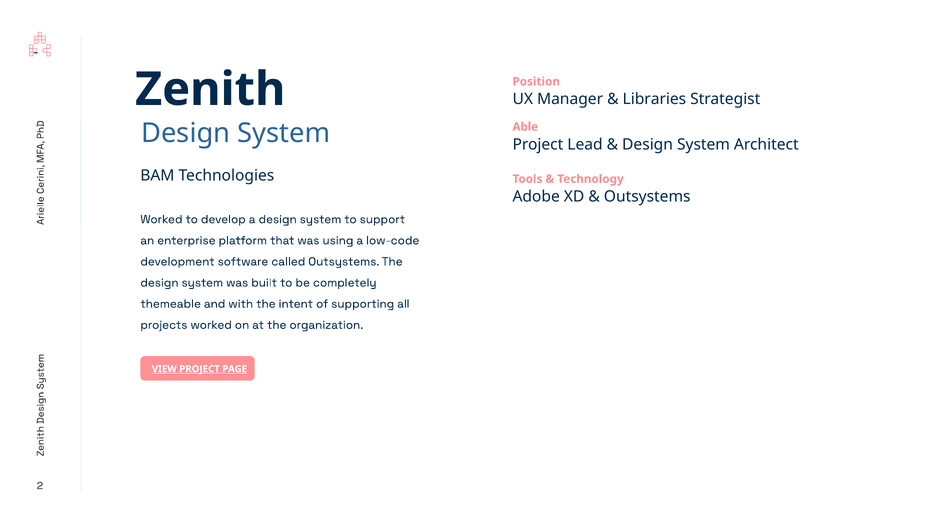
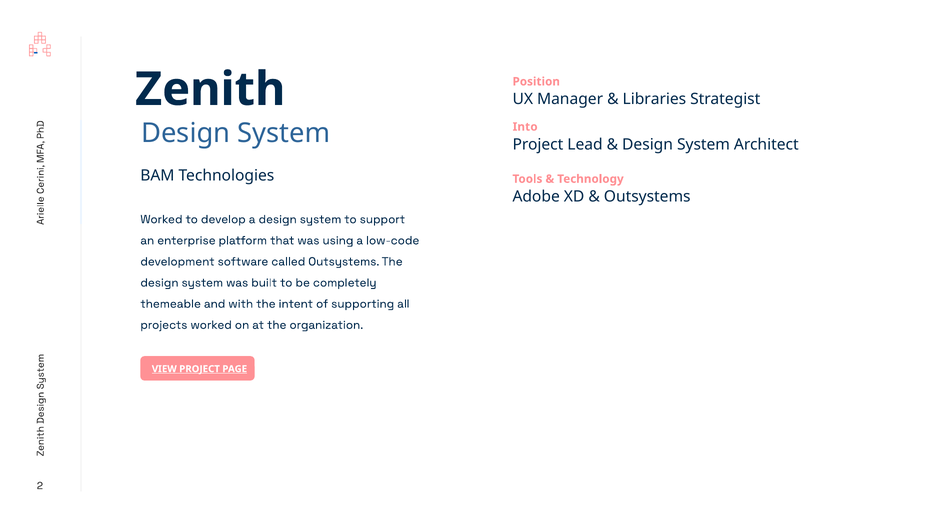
Able: Able -> Into
